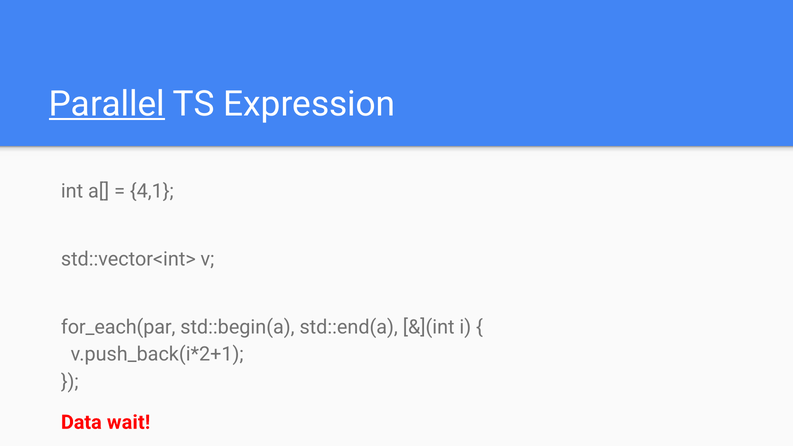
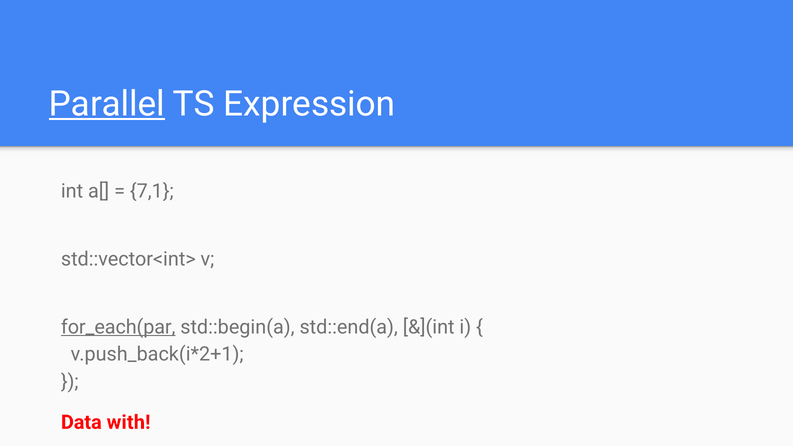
4,1: 4,1 -> 7,1
for_each(par underline: none -> present
wait: wait -> with
